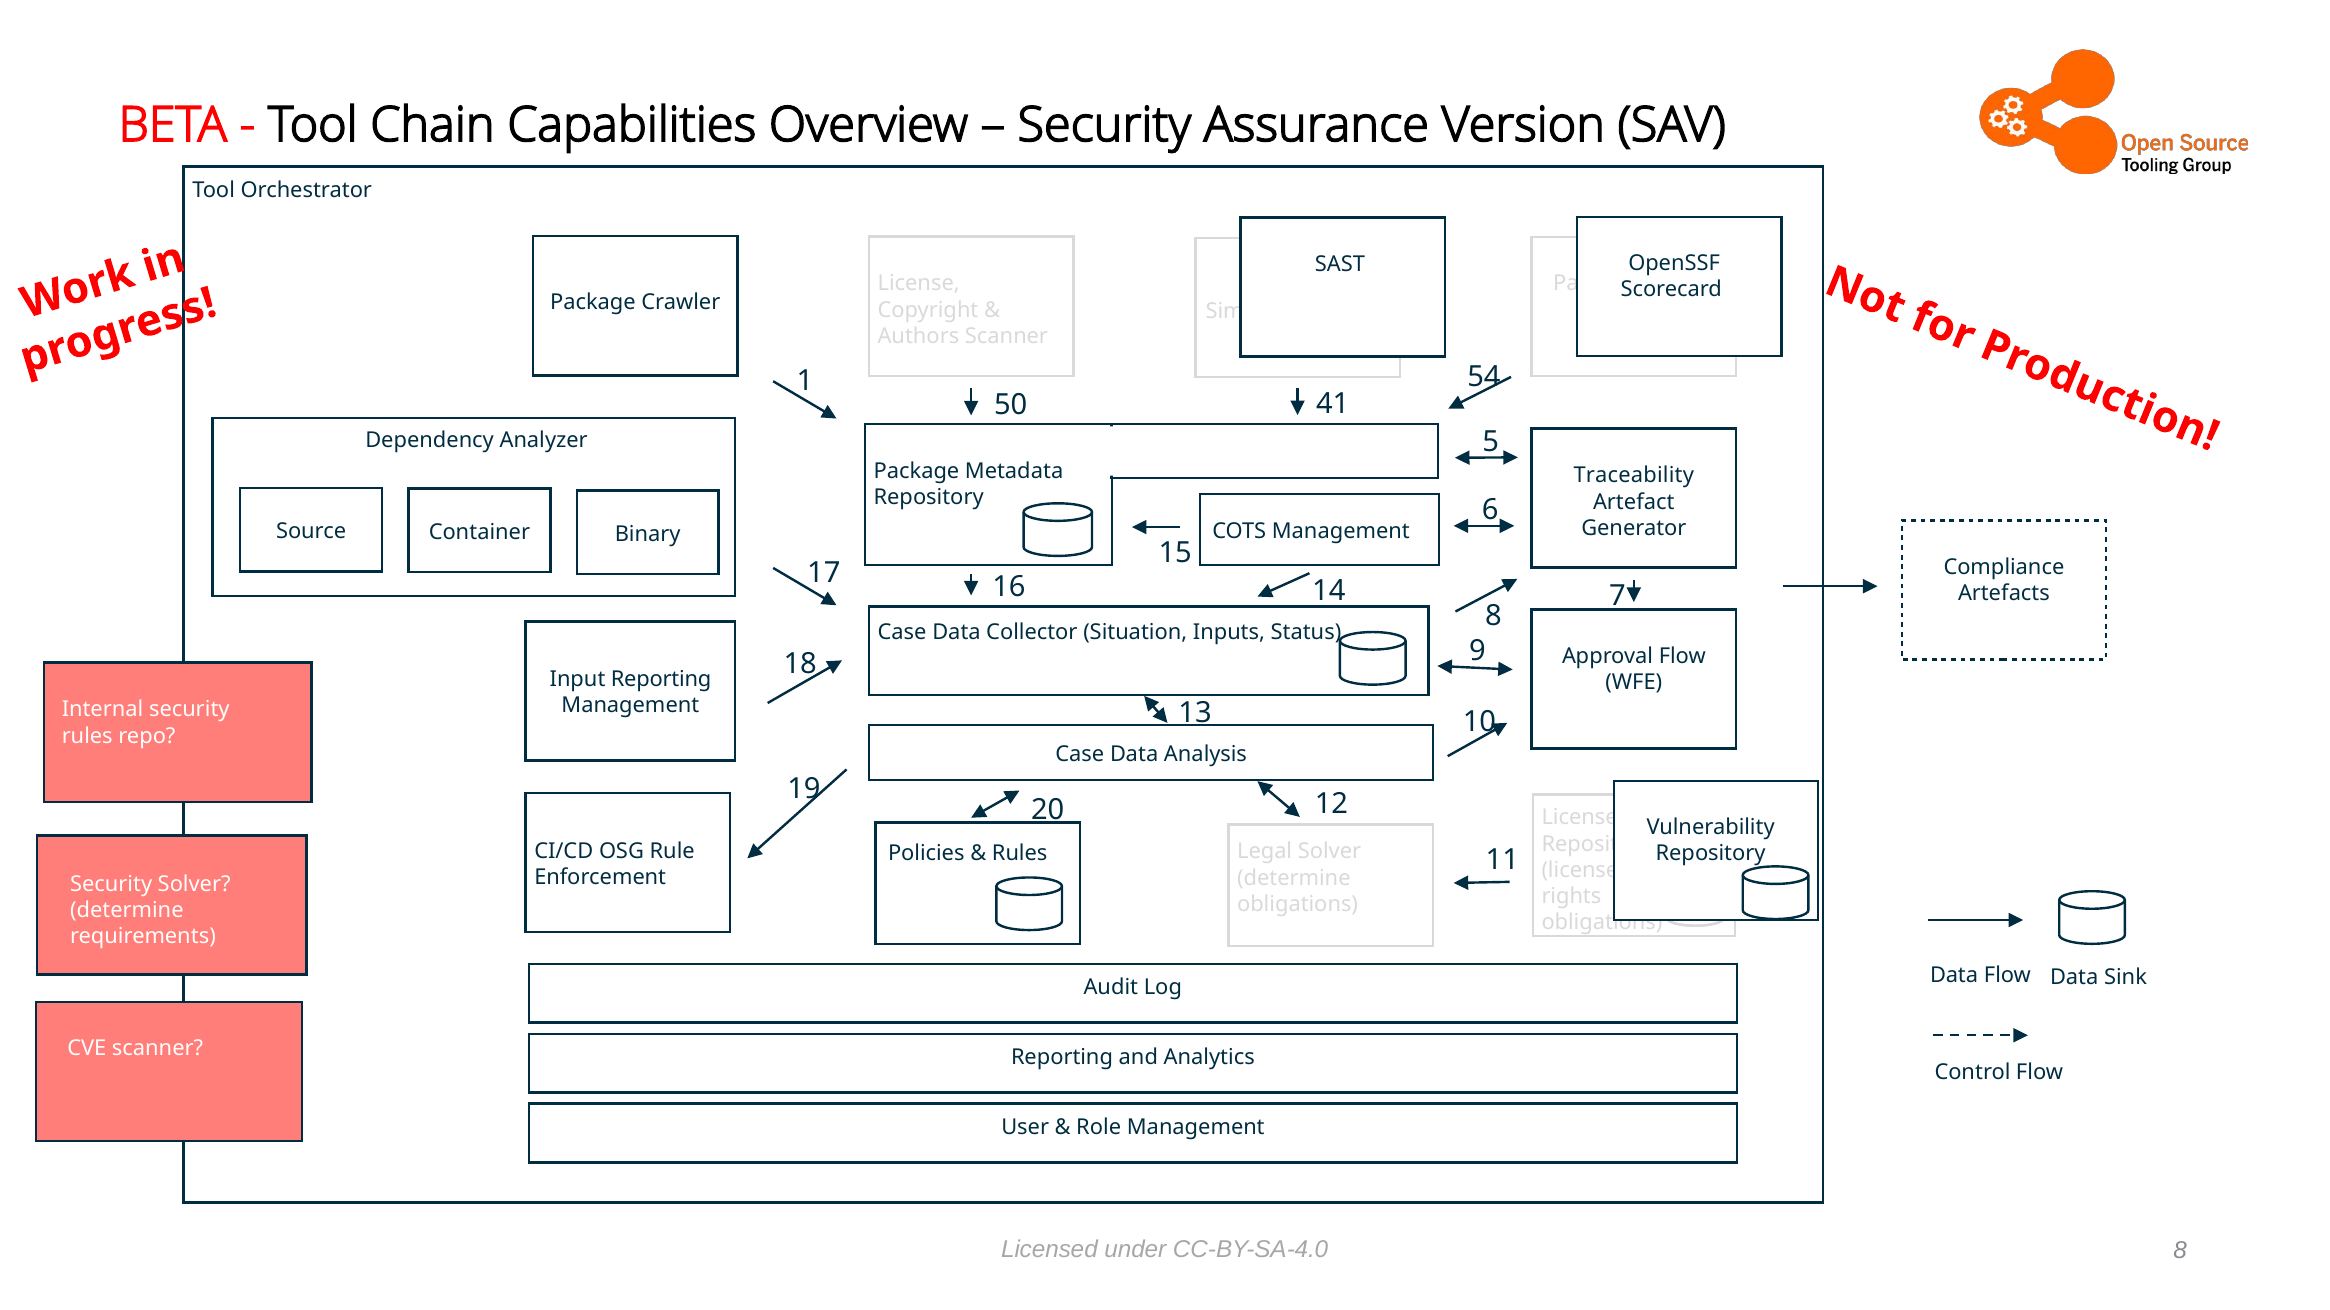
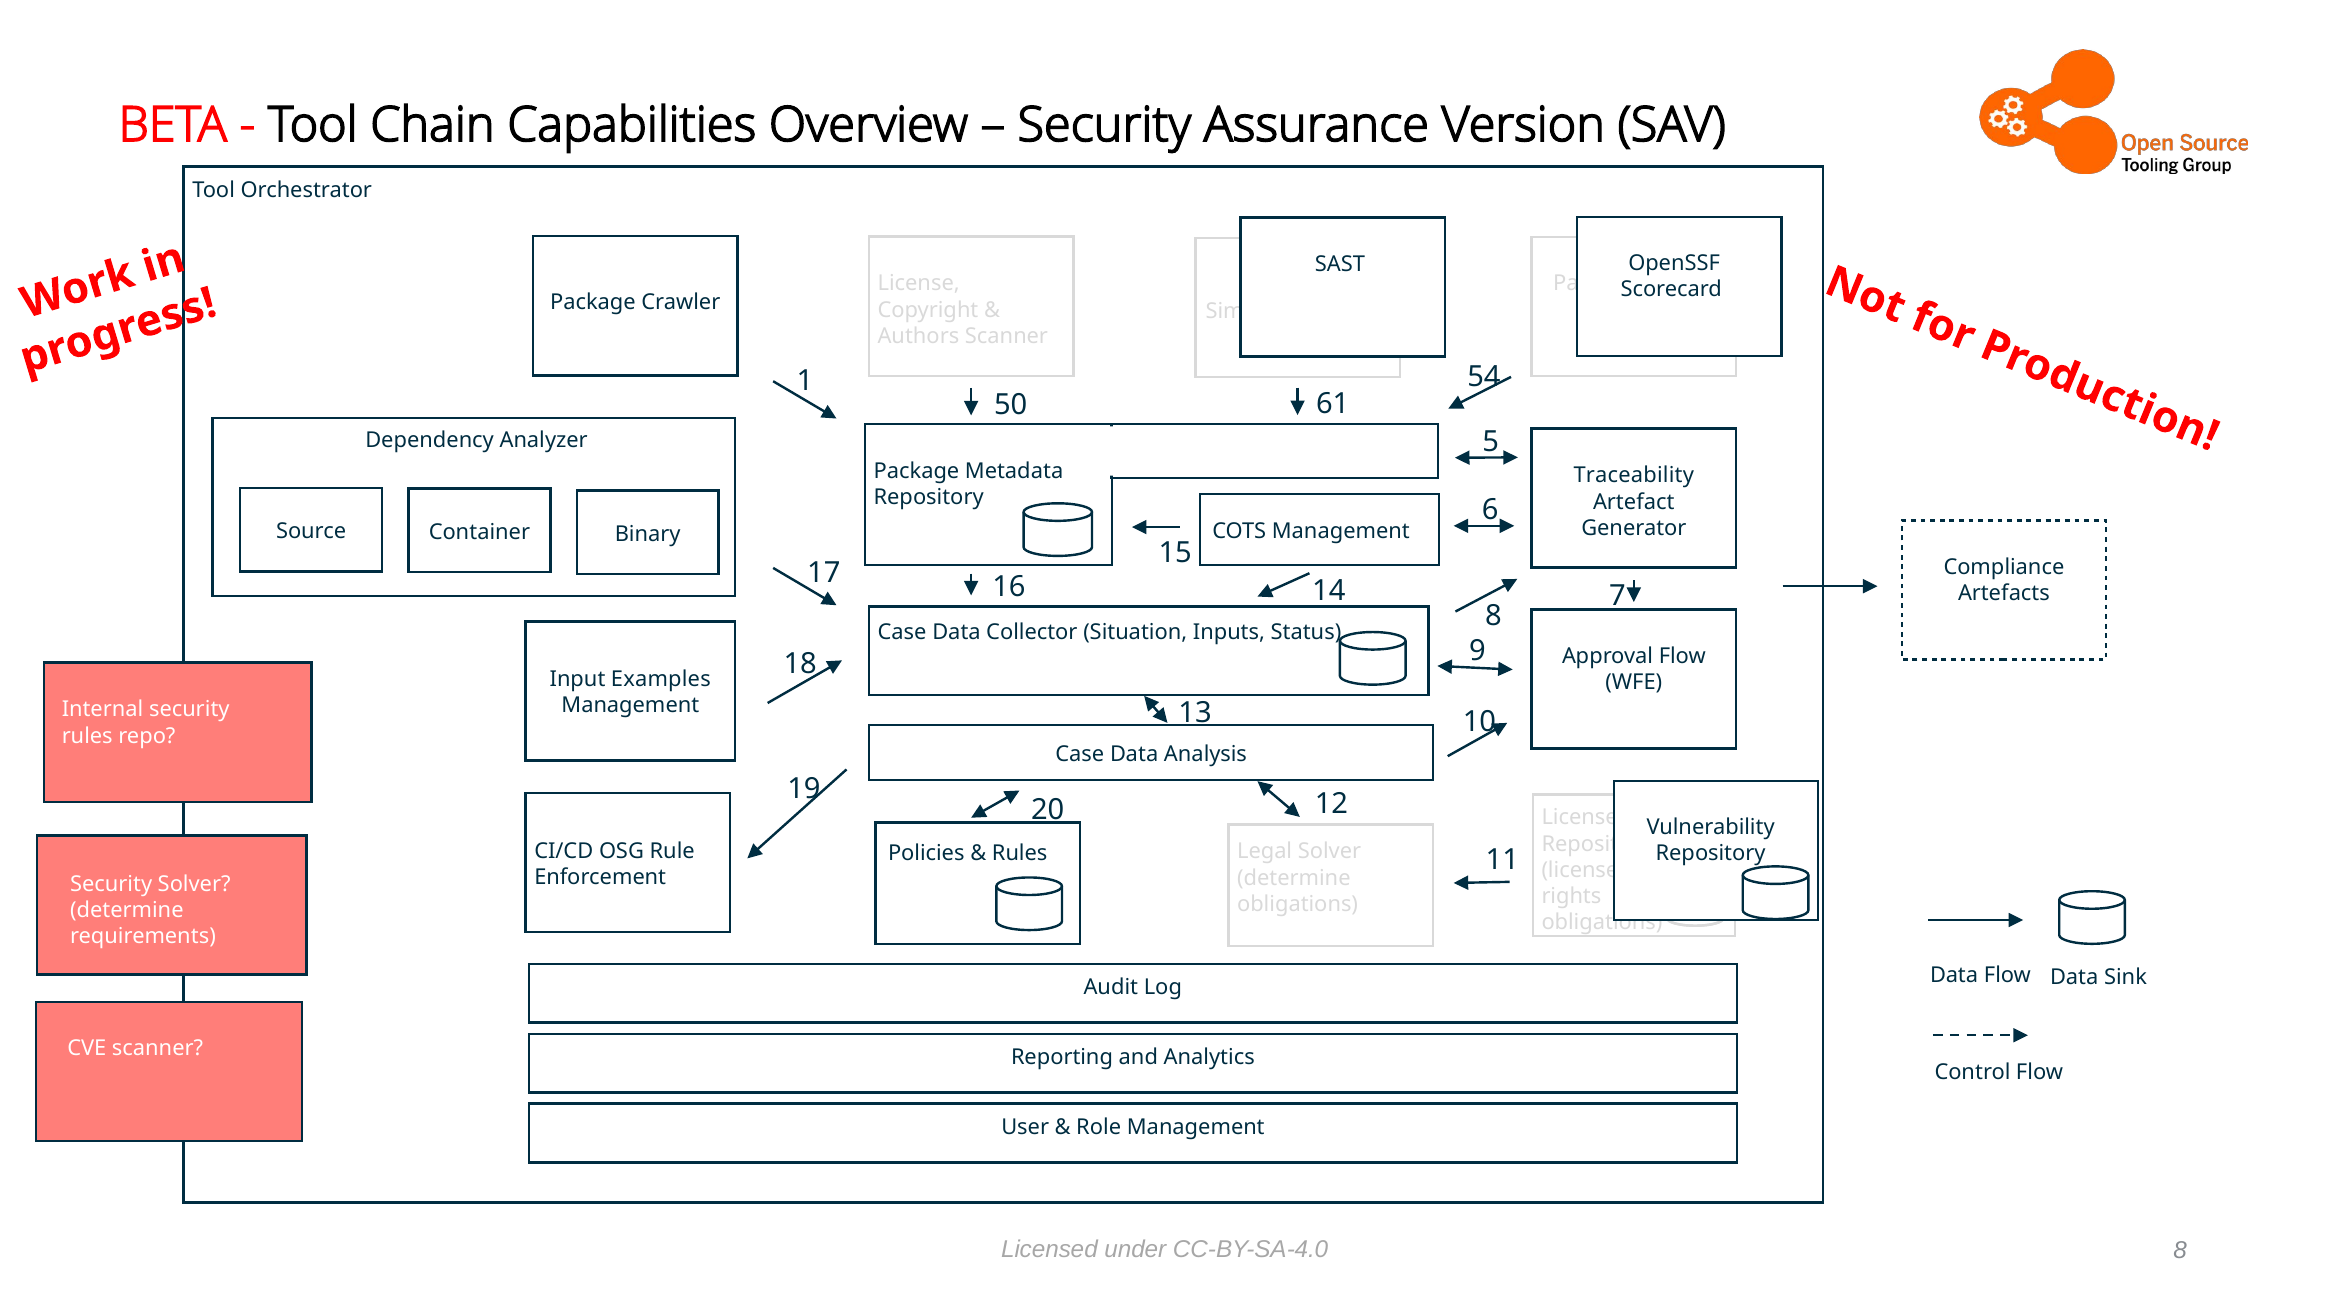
41: 41 -> 61
Input Reporting: Reporting -> Examples
